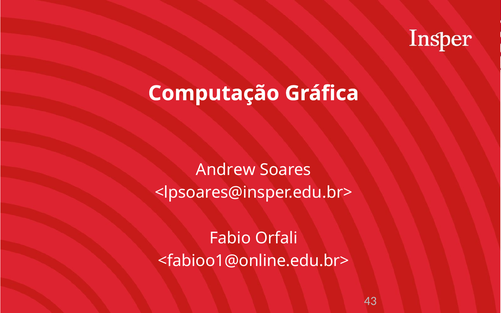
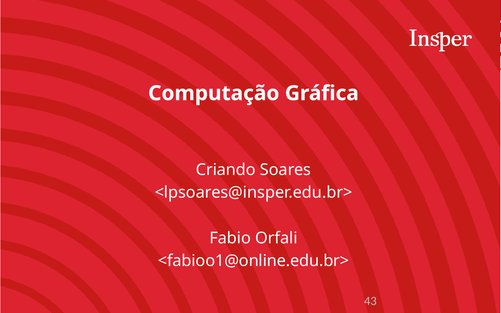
Andrew: Andrew -> Criando
